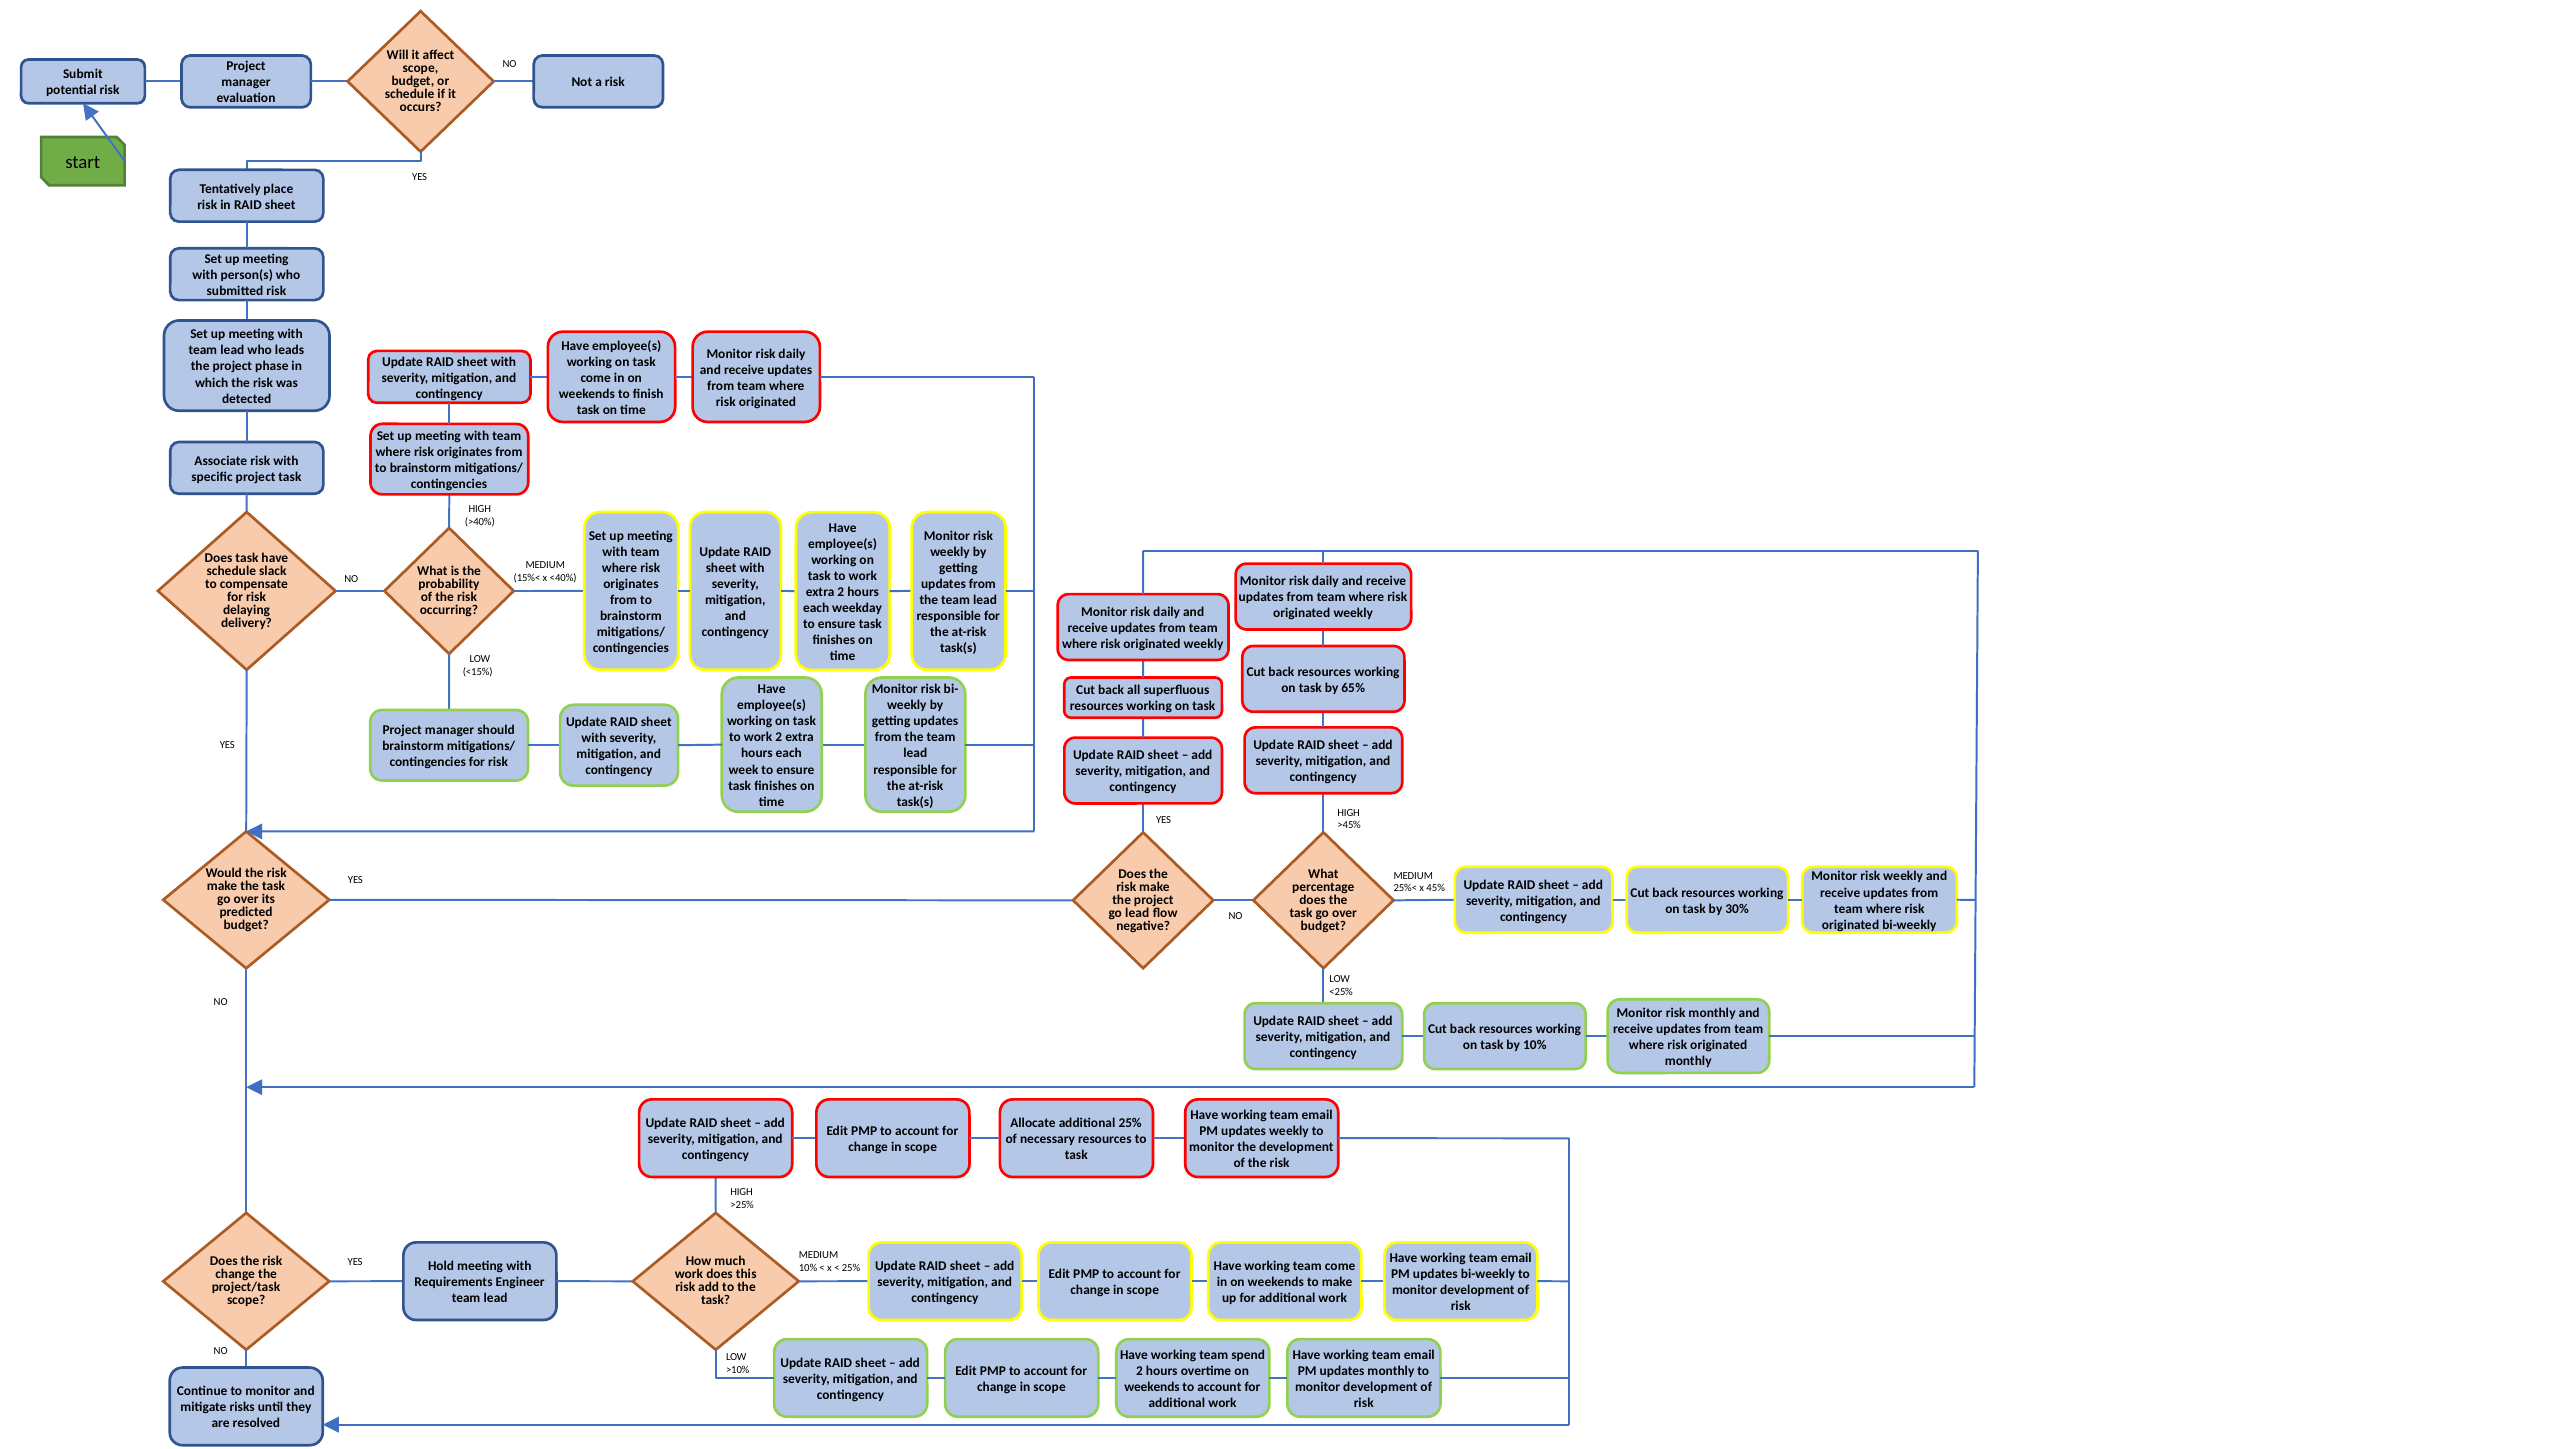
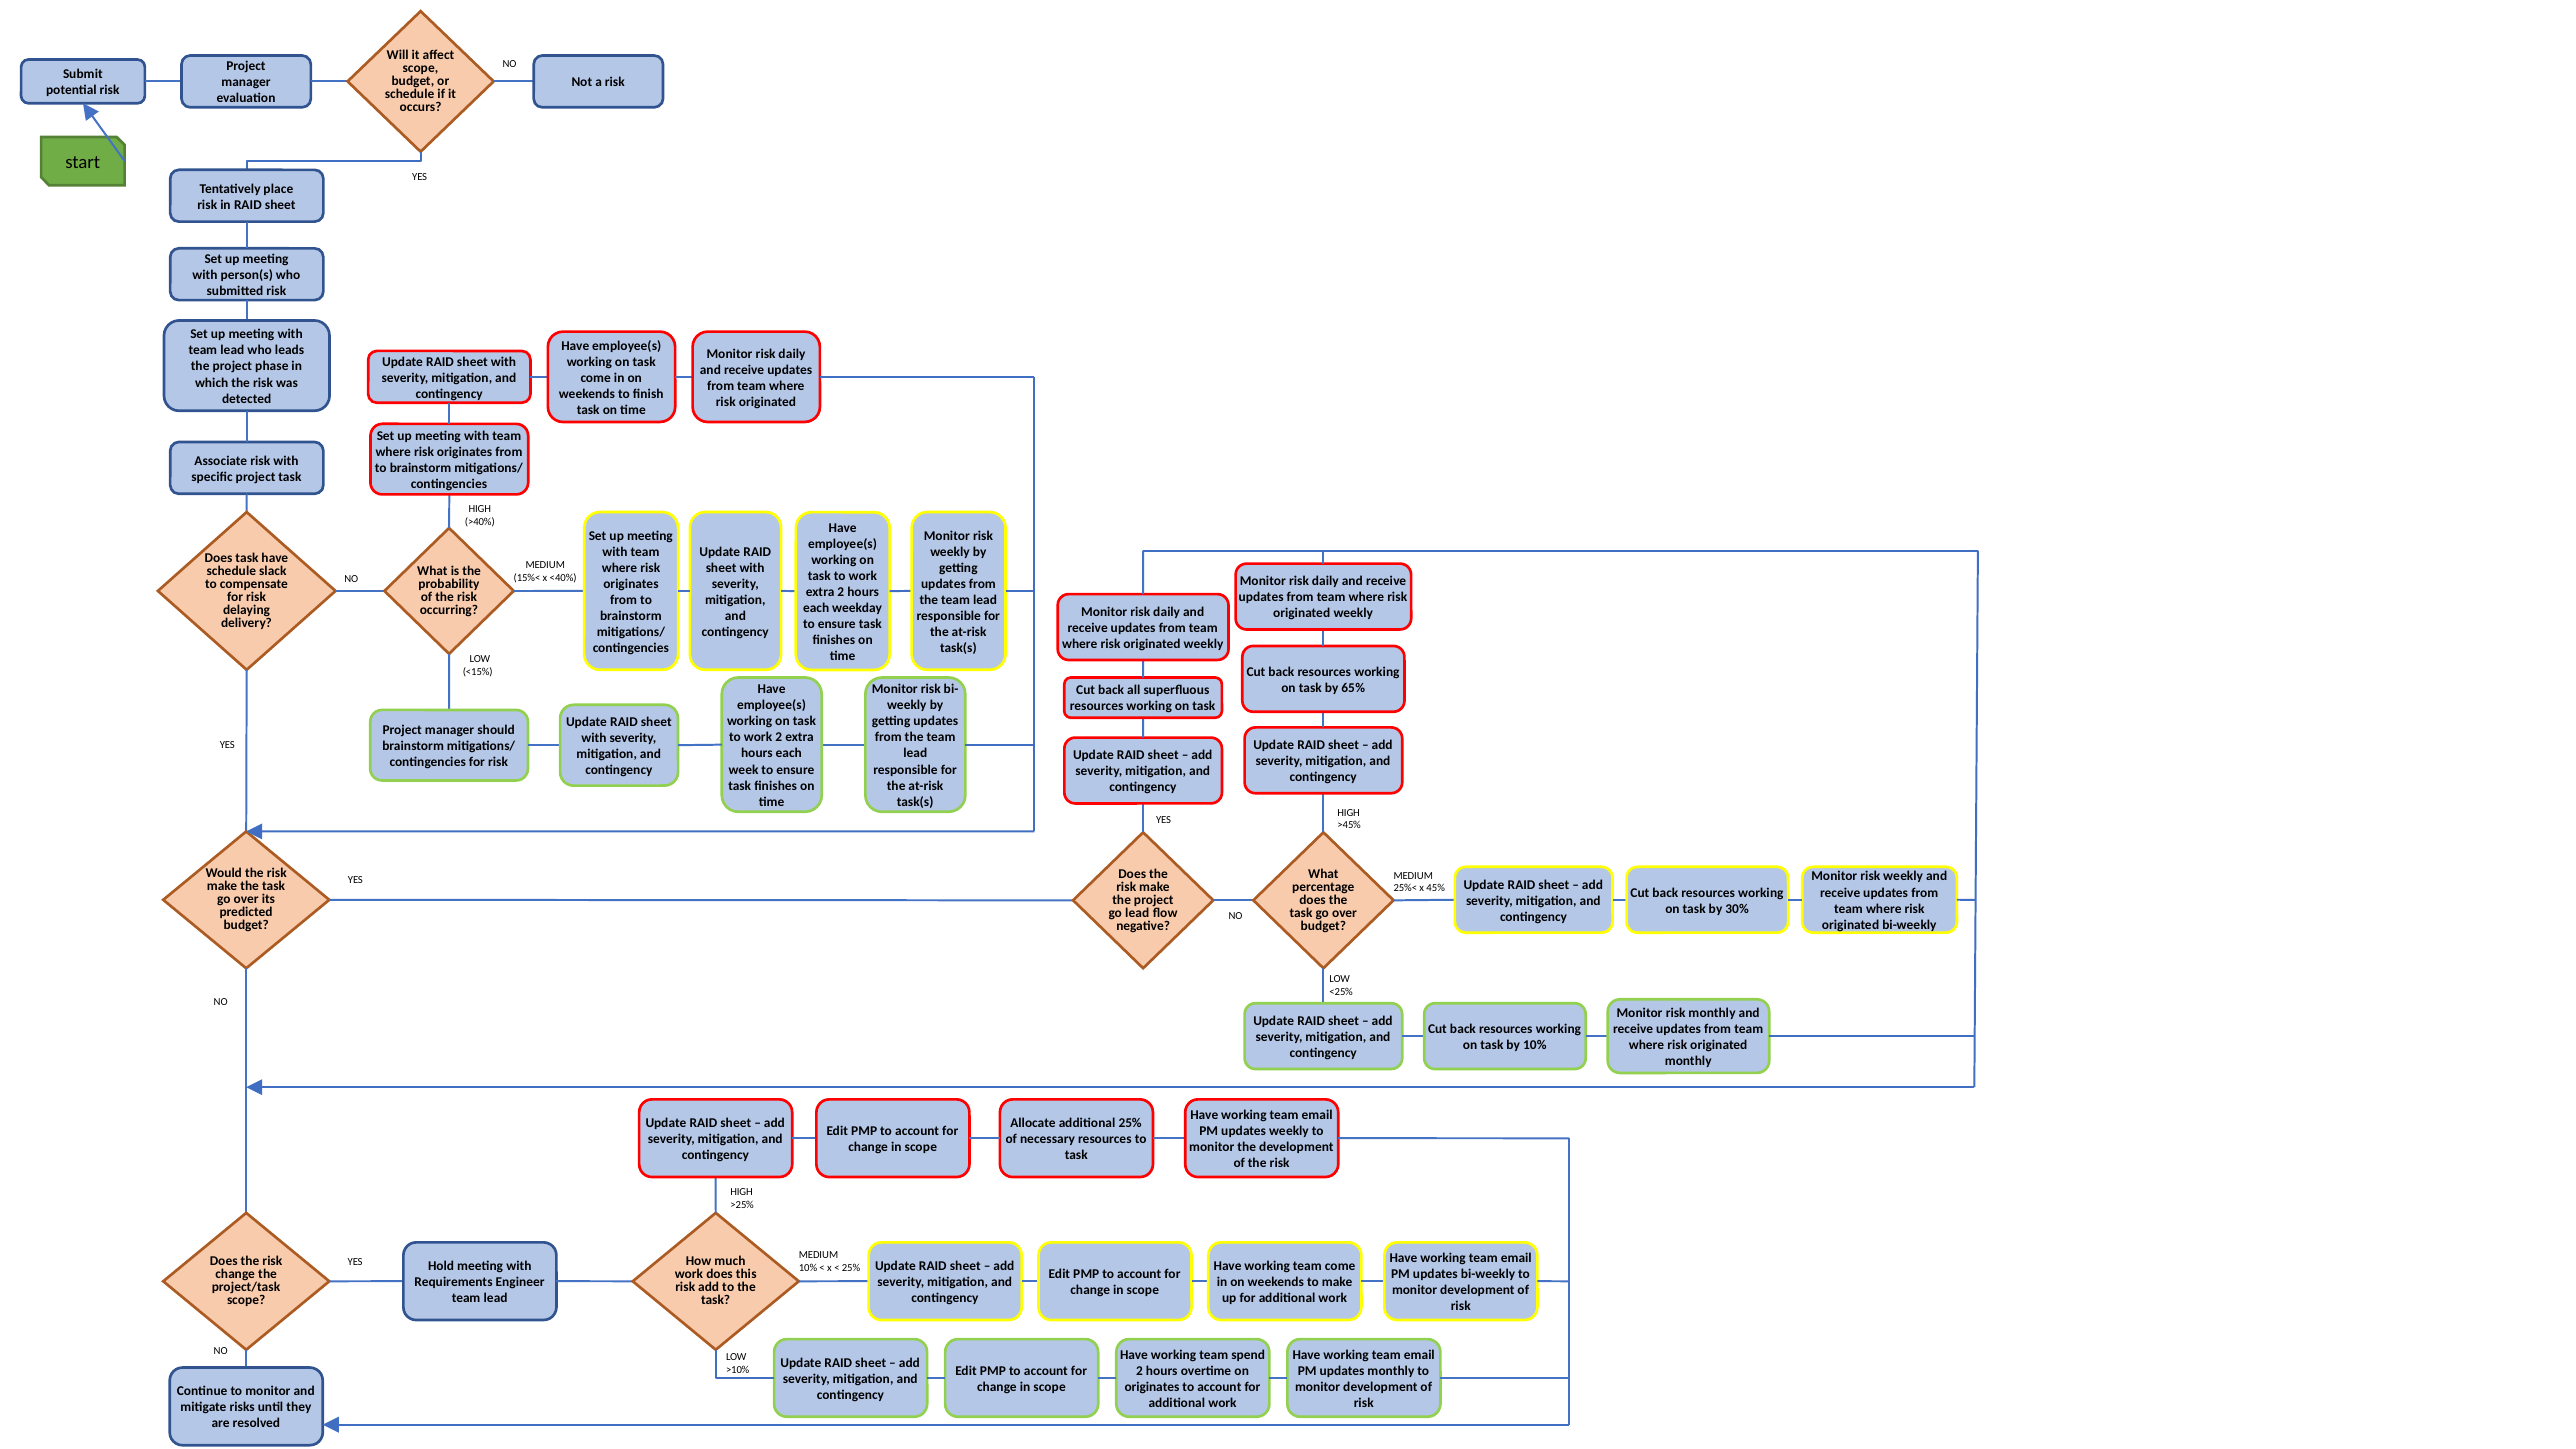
weekends at (1152, 1387): weekends -> originates
